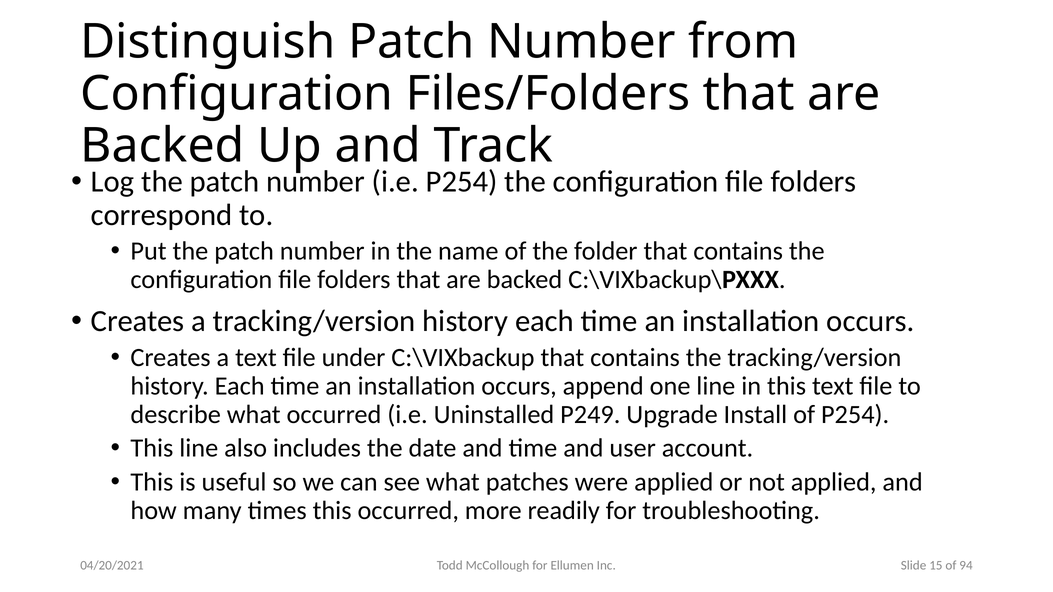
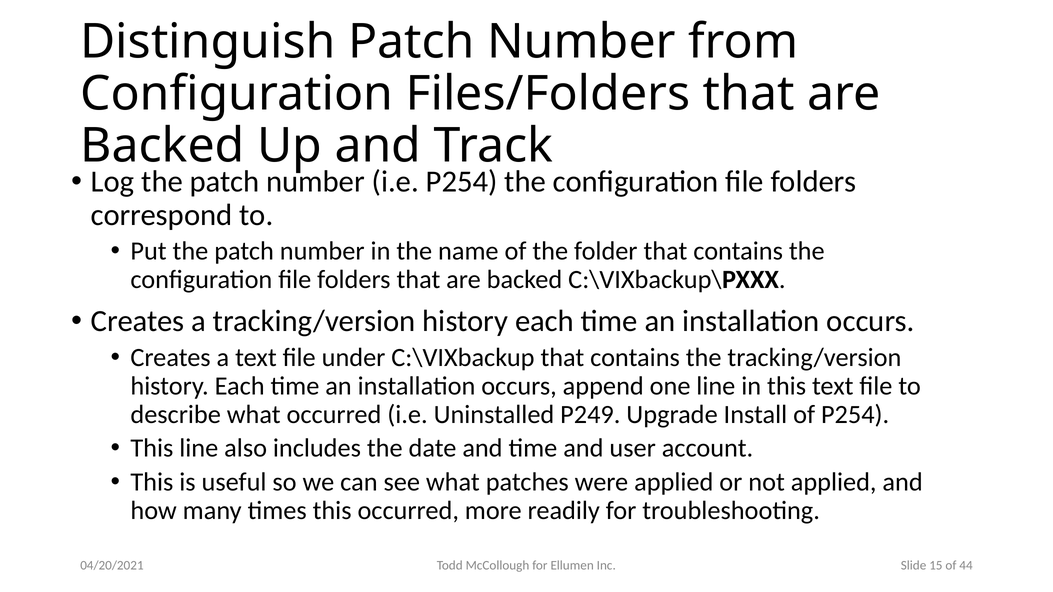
94: 94 -> 44
